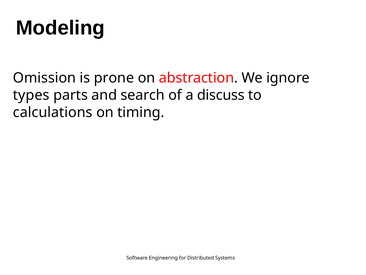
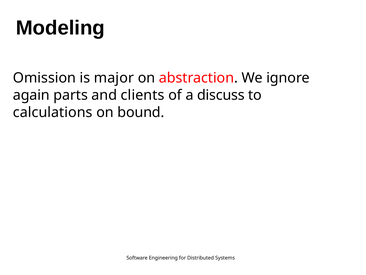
prone: prone -> major
types: types -> again
search: search -> clients
timing: timing -> bound
